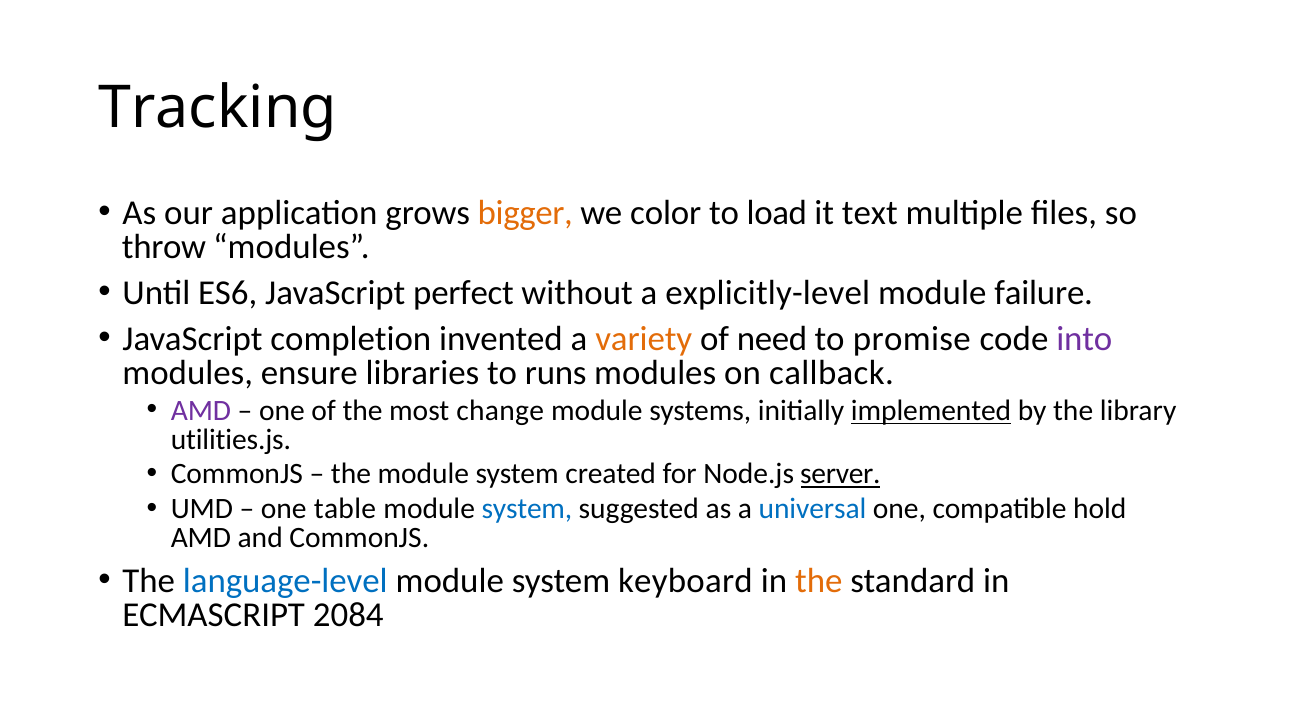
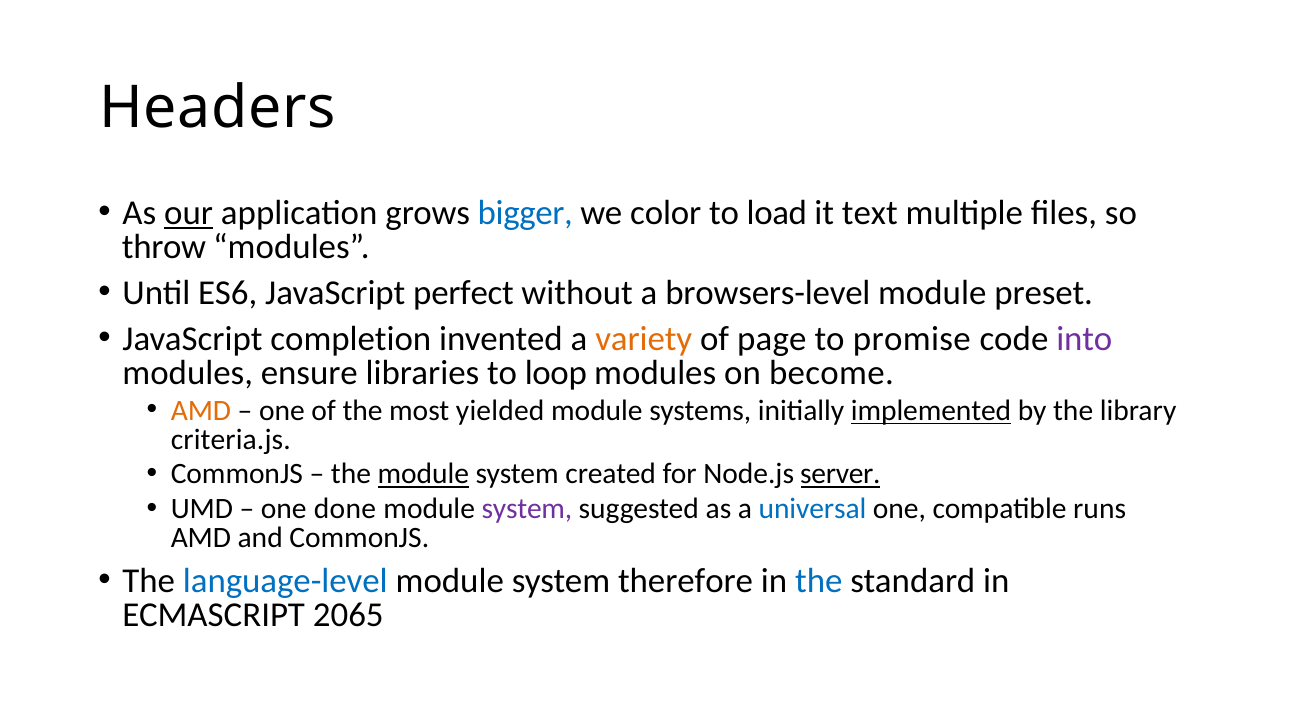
Tracking: Tracking -> Headers
our underline: none -> present
bigger colour: orange -> blue
explicitly-level: explicitly-level -> browsers-level
failure: failure -> preset
need: need -> page
runs: runs -> loop
callback: callback -> become
AMD at (201, 411) colour: purple -> orange
change: change -> yielded
utilities.js: utilities.js -> criteria.js
module at (423, 474) underline: none -> present
table: table -> done
system at (527, 509) colour: blue -> purple
hold: hold -> runs
keyboard: keyboard -> therefore
the at (819, 581) colour: orange -> blue
2084: 2084 -> 2065
